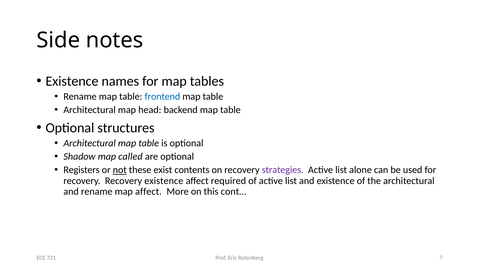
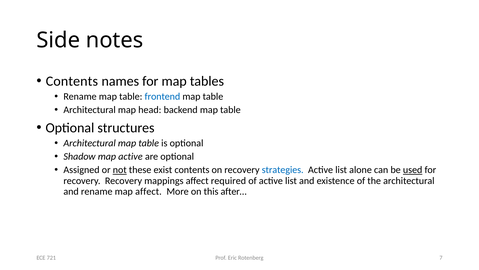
Existence at (72, 81): Existence -> Contents
map called: called -> active
Registers: Registers -> Assigned
strategies colour: purple -> blue
used underline: none -> present
Recovery existence: existence -> mappings
cont…: cont… -> after…
